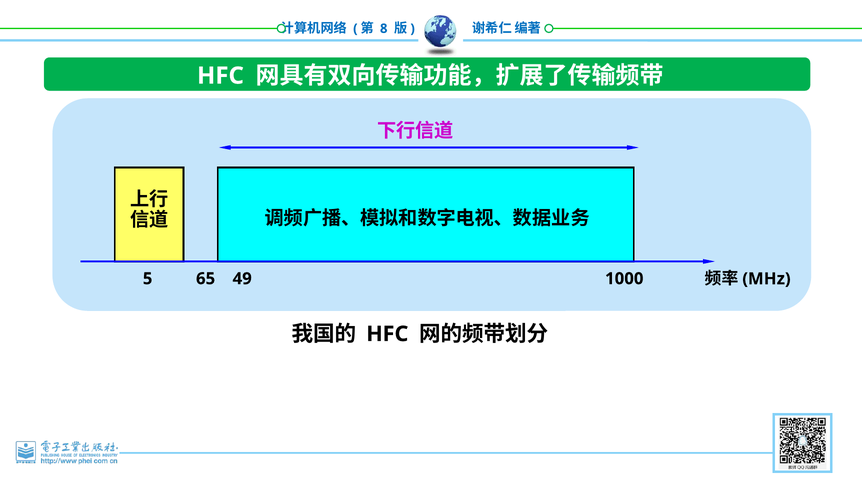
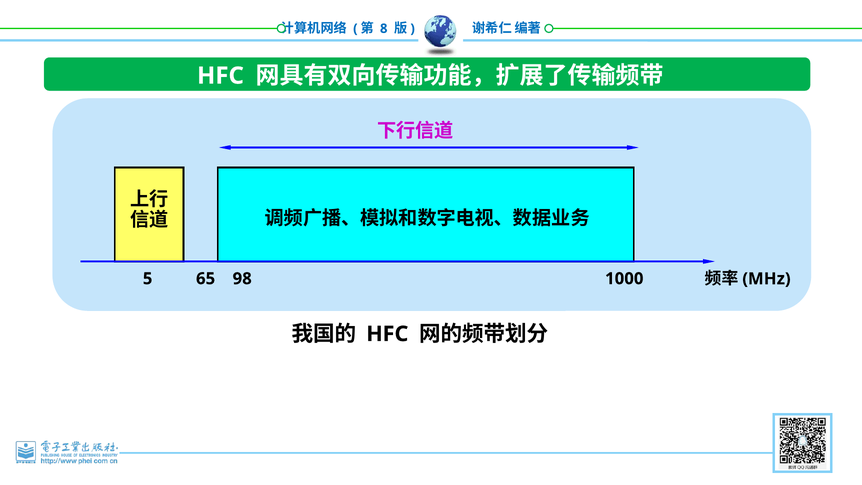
49: 49 -> 98
